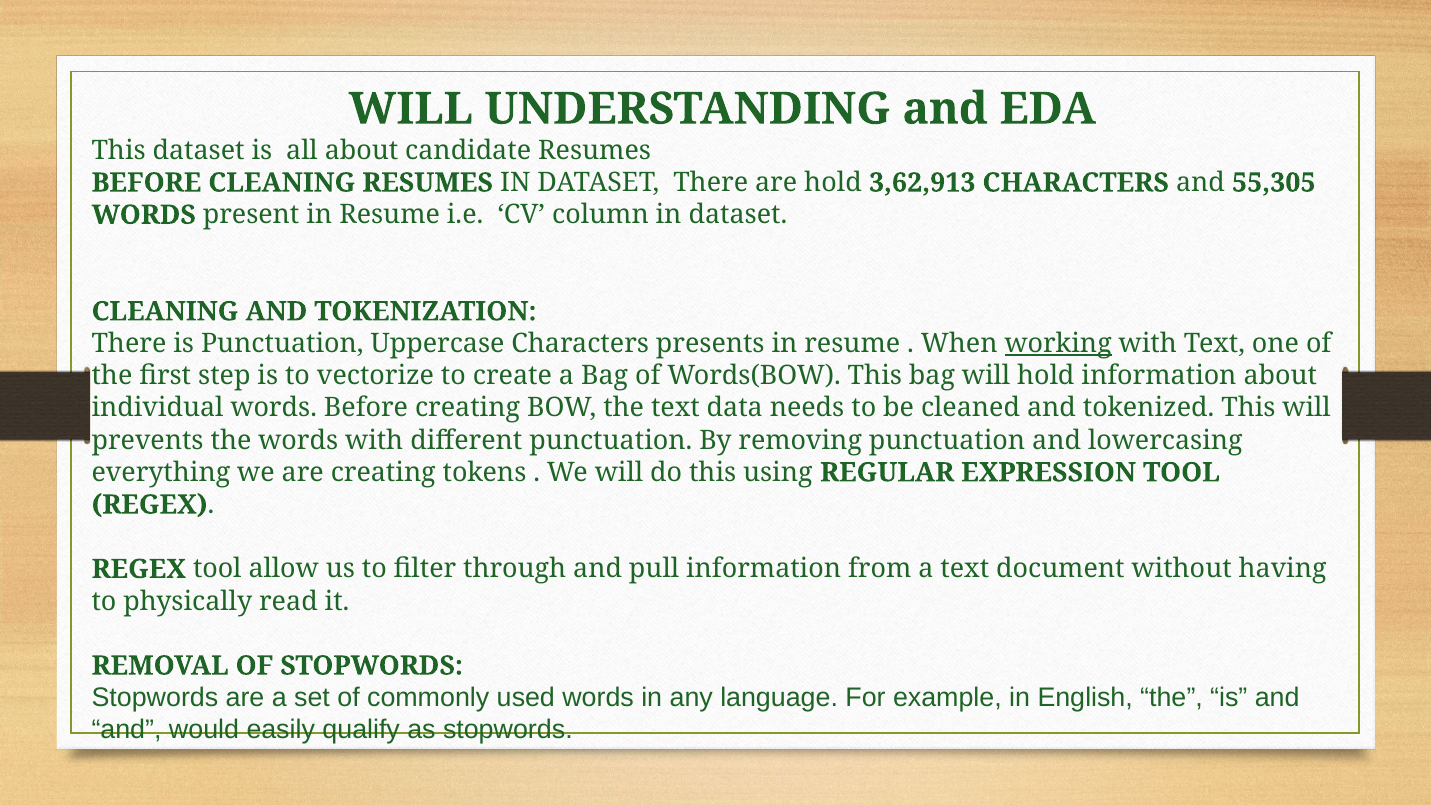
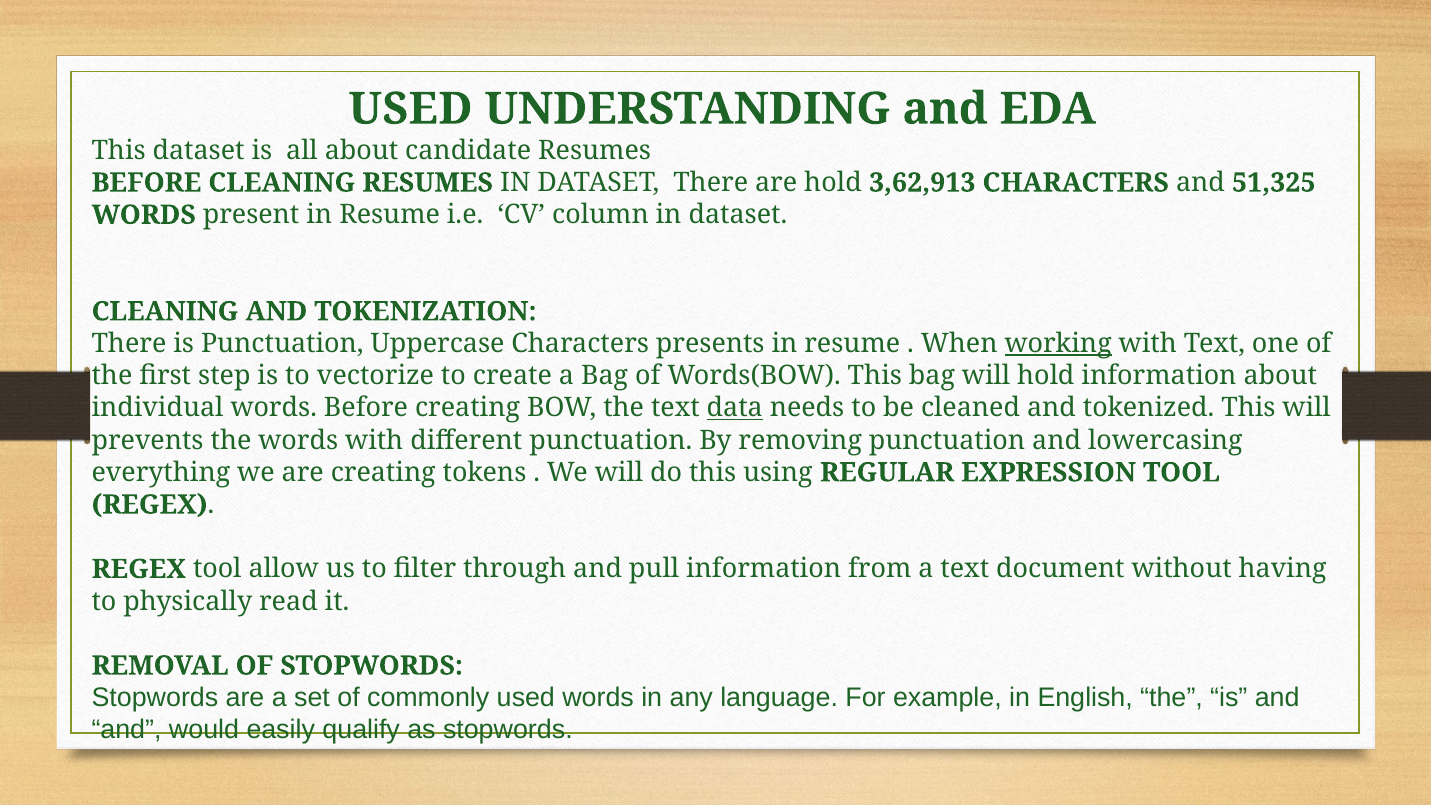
WILL at (411, 109): WILL -> USED
55,305: 55,305 -> 51,325
data underline: none -> present
